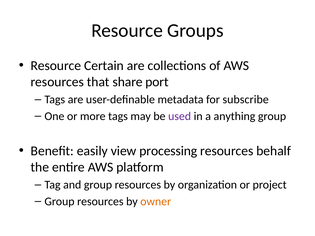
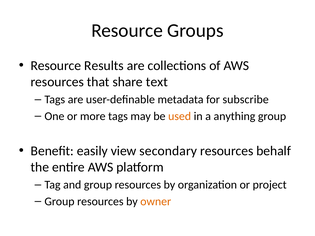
Certain: Certain -> Results
port: port -> text
used colour: purple -> orange
processing: processing -> secondary
